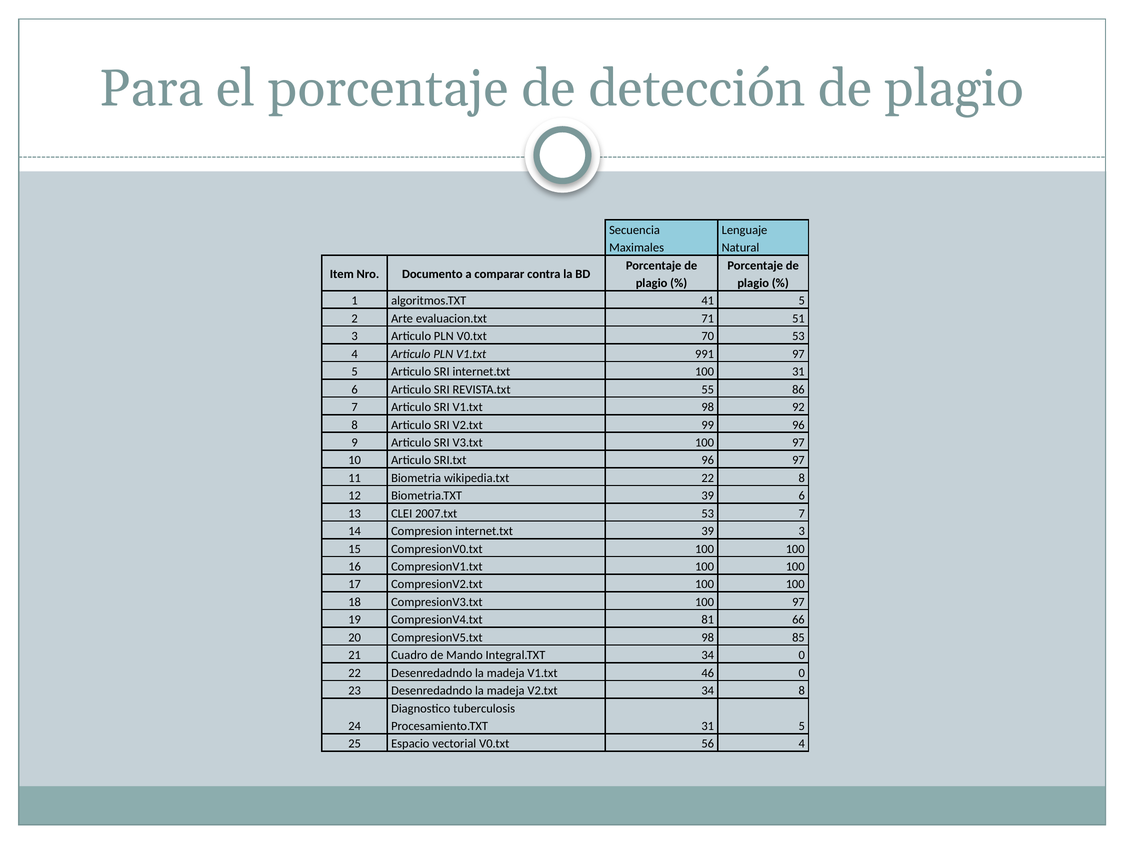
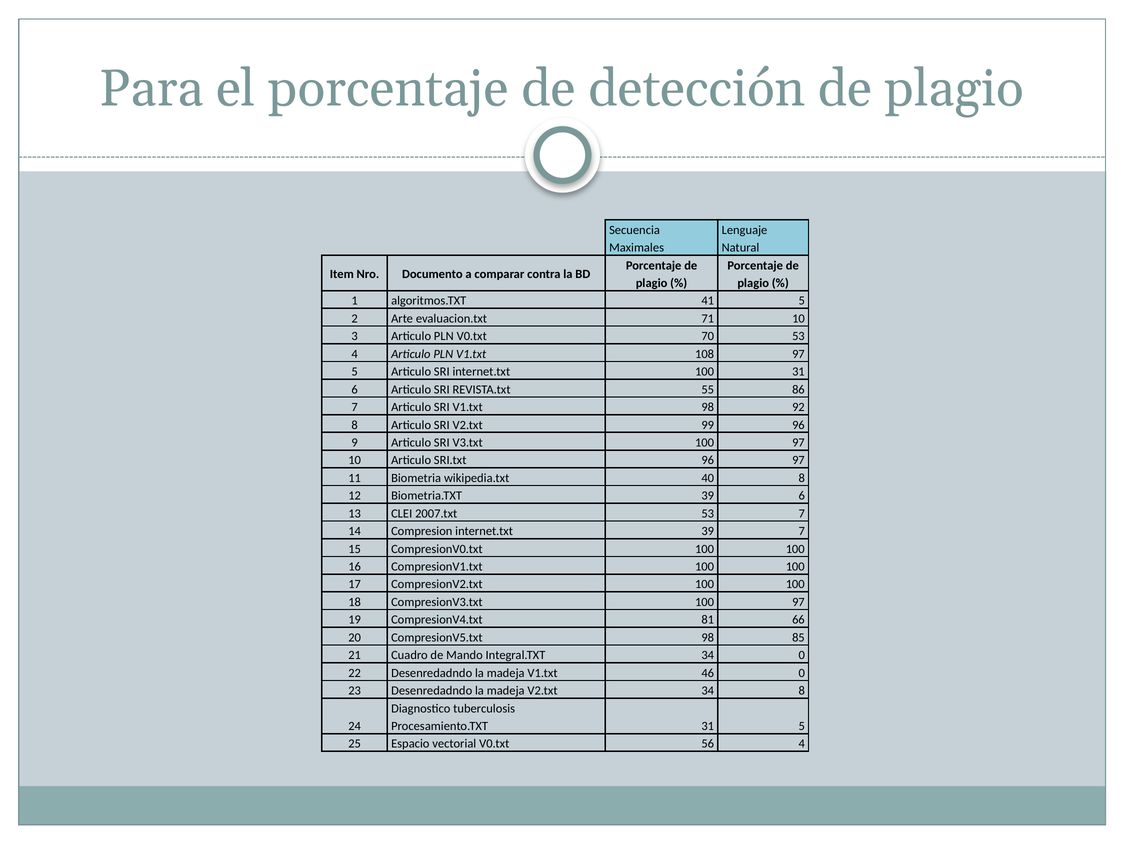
71 51: 51 -> 10
991: 991 -> 108
wikipedia.txt 22: 22 -> 40
39 3: 3 -> 7
